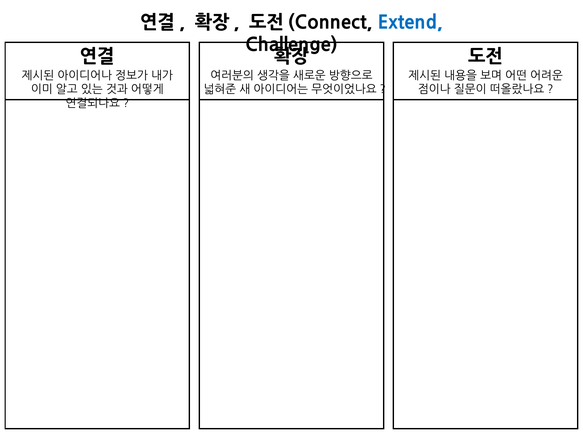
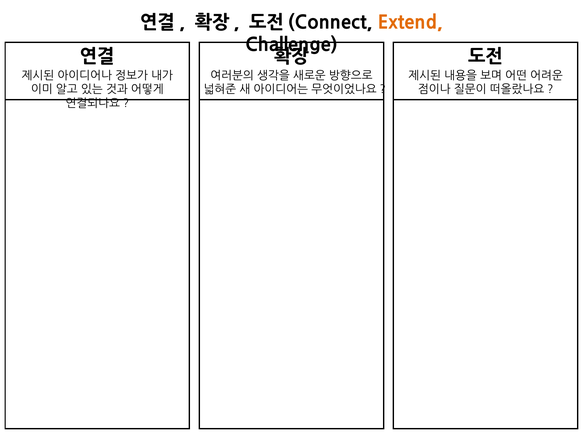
Extend colour: blue -> orange
